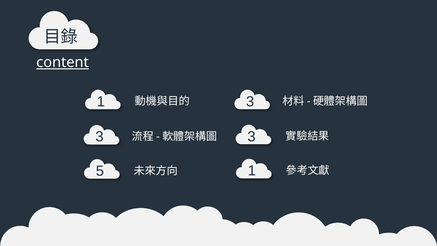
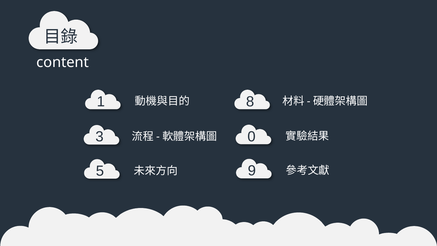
content underline: present -> none
1 3: 3 -> 8
3 at (252, 136): 3 -> 0
5 1: 1 -> 9
